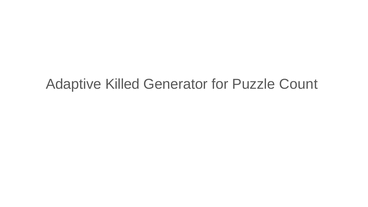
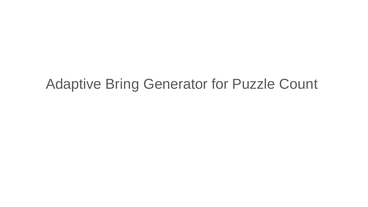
Killed: Killed -> Bring
